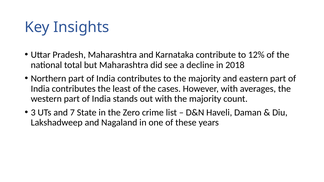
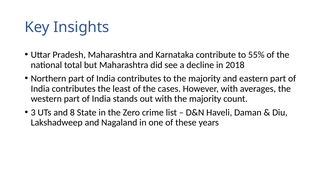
12%: 12% -> 55%
7: 7 -> 8
